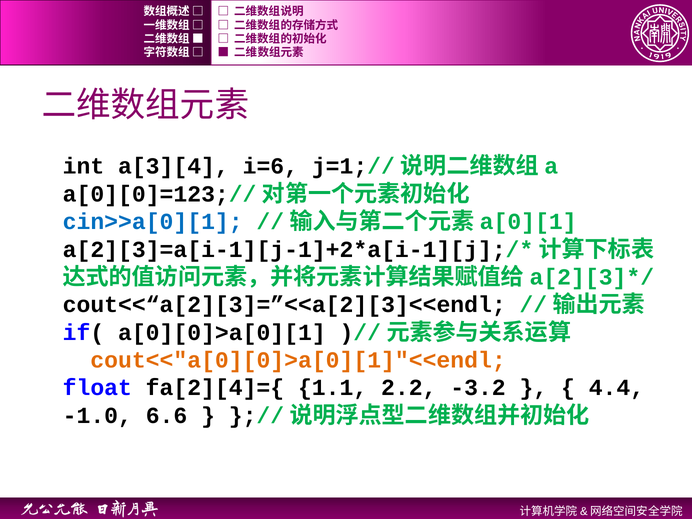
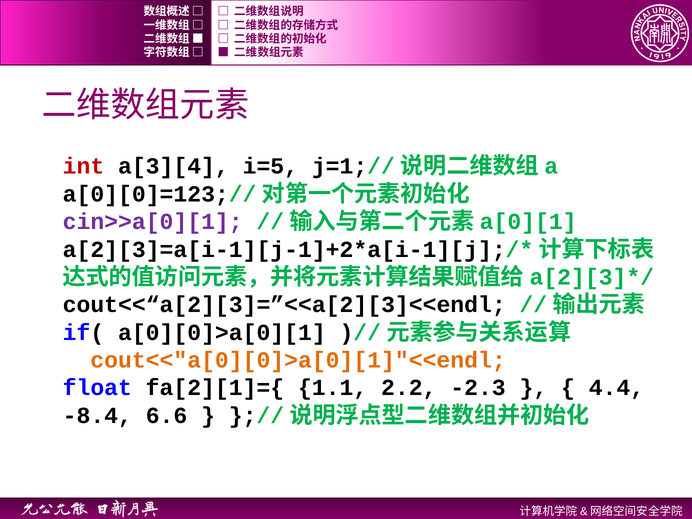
int colour: black -> red
i=6: i=6 -> i=5
cin>>a[0][1 colour: blue -> purple
fa[2][4]={: fa[2][4]={ -> fa[2][1]={
-3.2: -3.2 -> -2.3
-1.0: -1.0 -> -8.4
